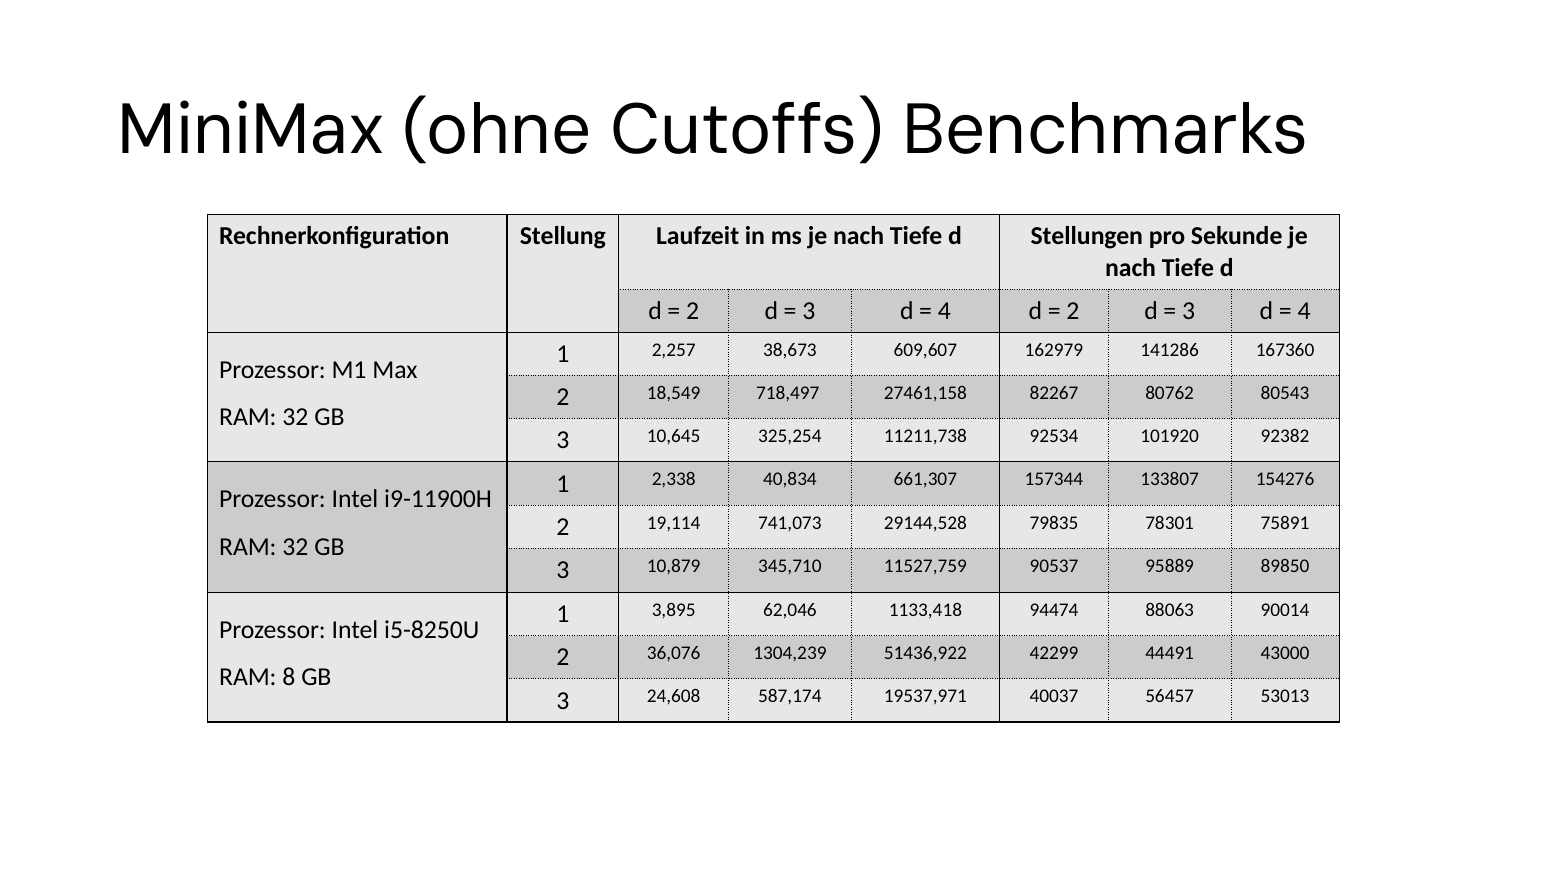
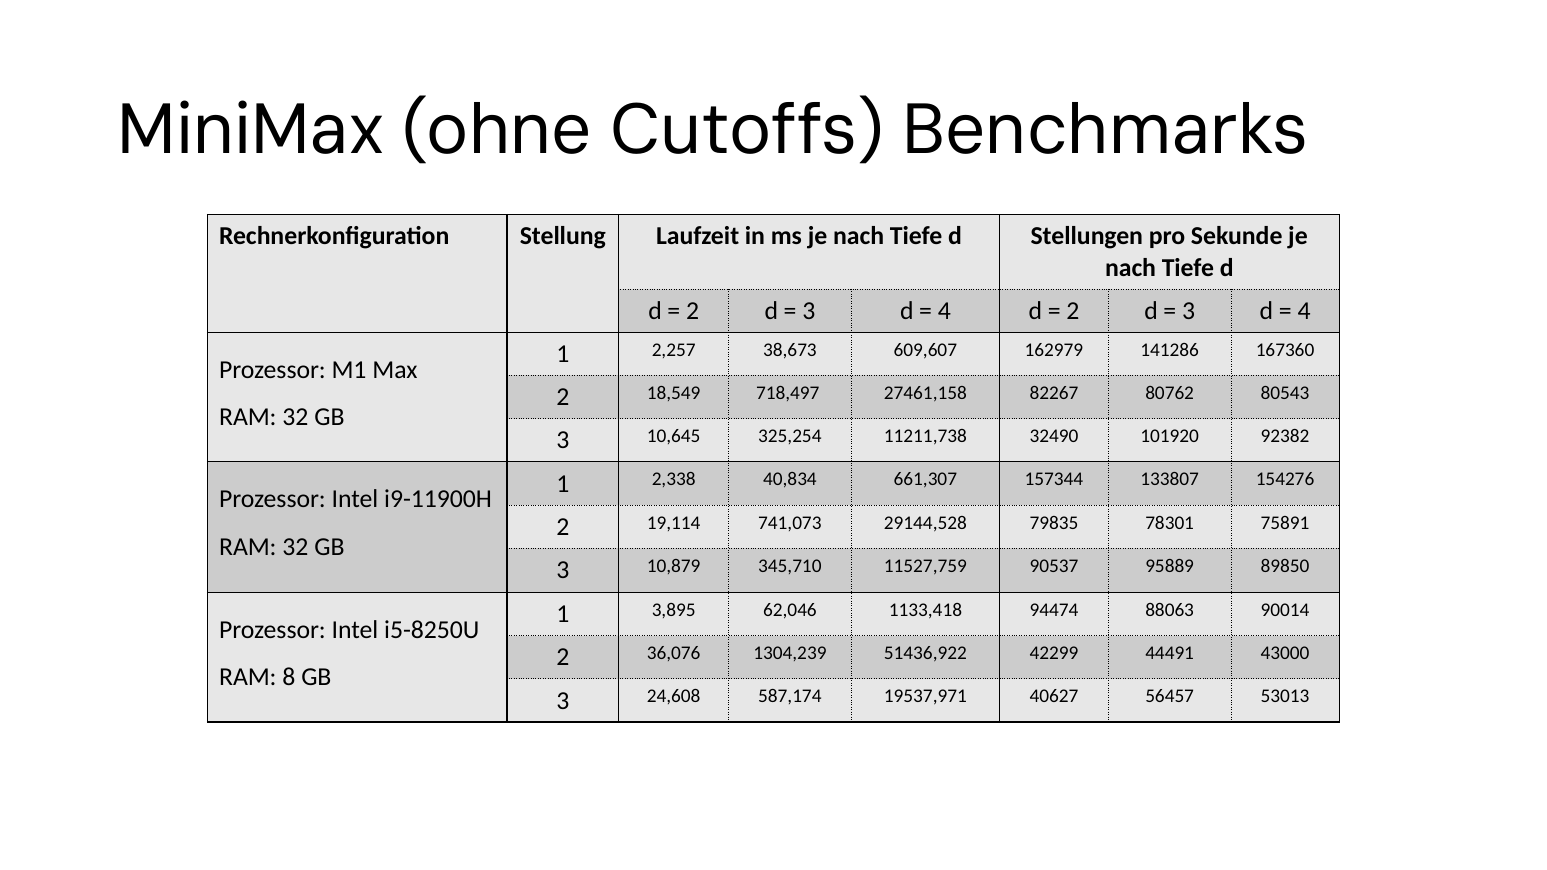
92534: 92534 -> 32490
40037: 40037 -> 40627
